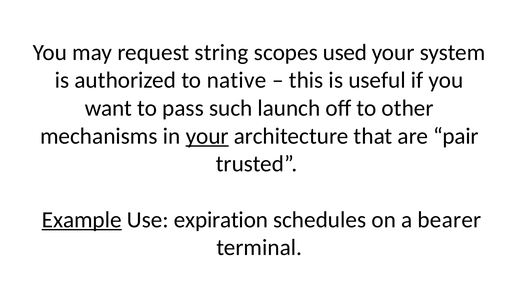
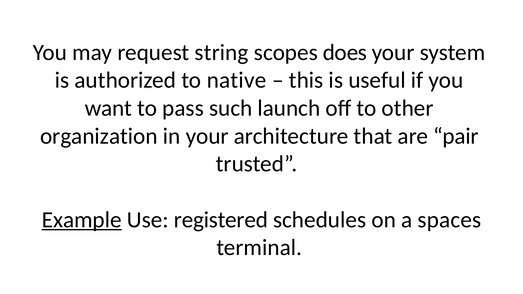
used: used -> does
mechanisms: mechanisms -> organization
your at (207, 136) underline: present -> none
expiration: expiration -> registered
bearer: bearer -> spaces
